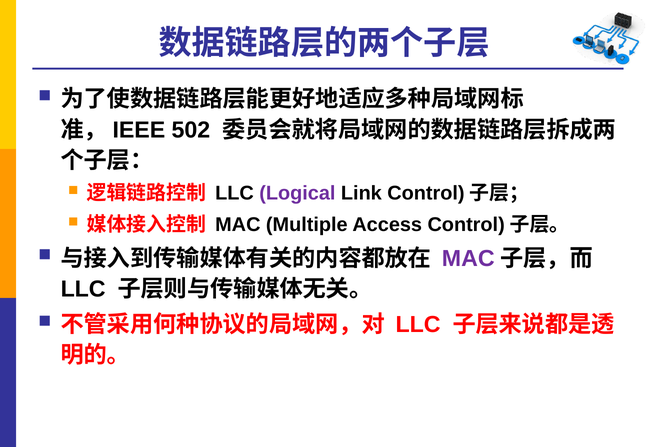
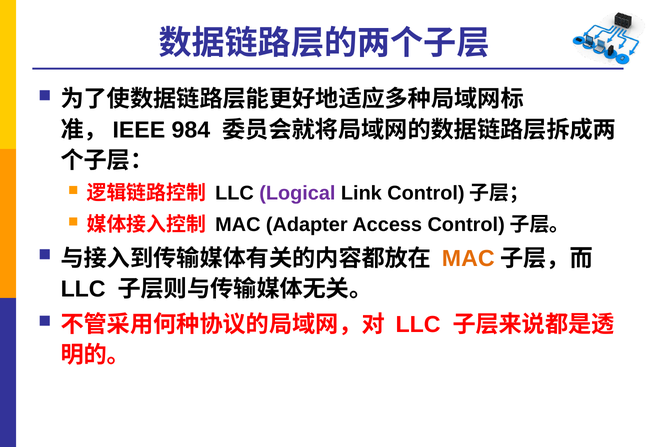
502: 502 -> 984
Multiple: Multiple -> Adapter
MAC at (468, 259) colour: purple -> orange
